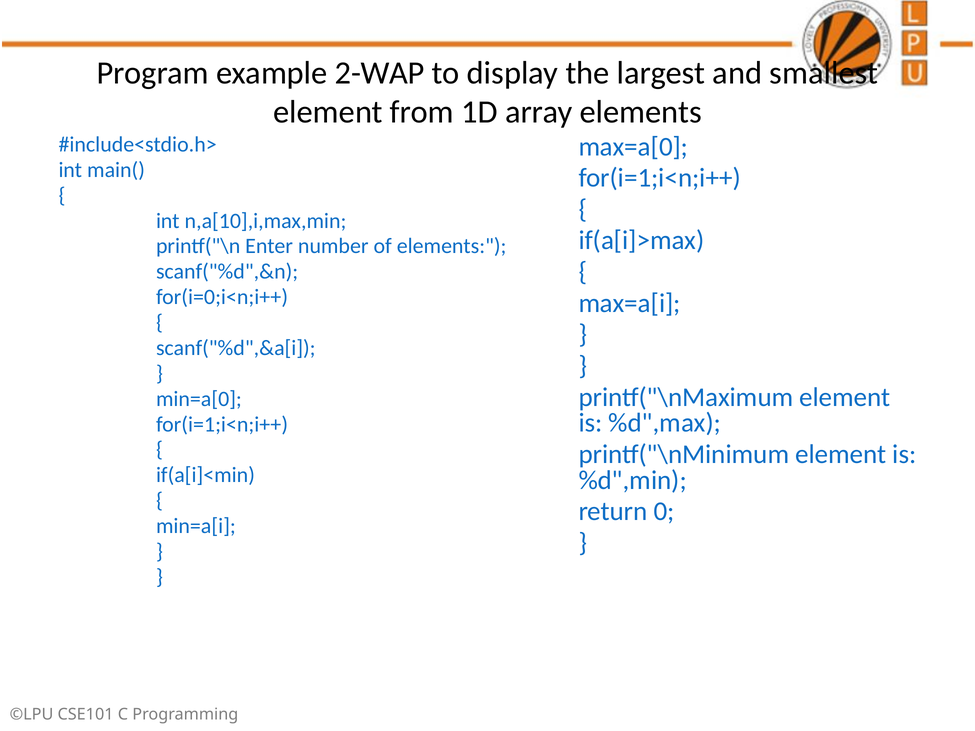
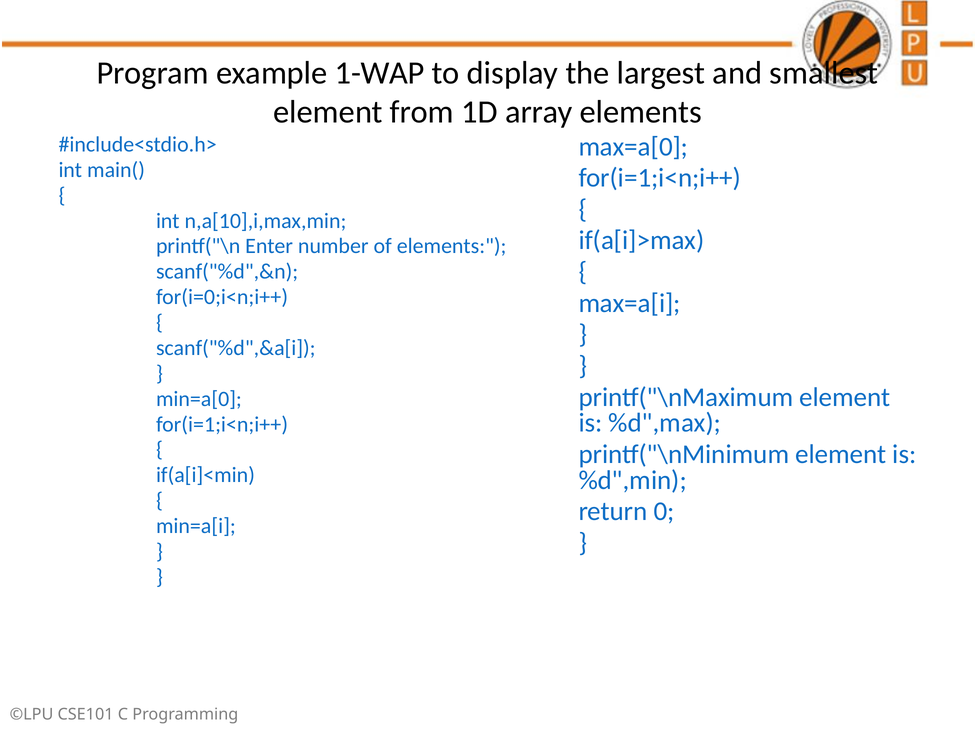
2-WAP: 2-WAP -> 1-WAP
